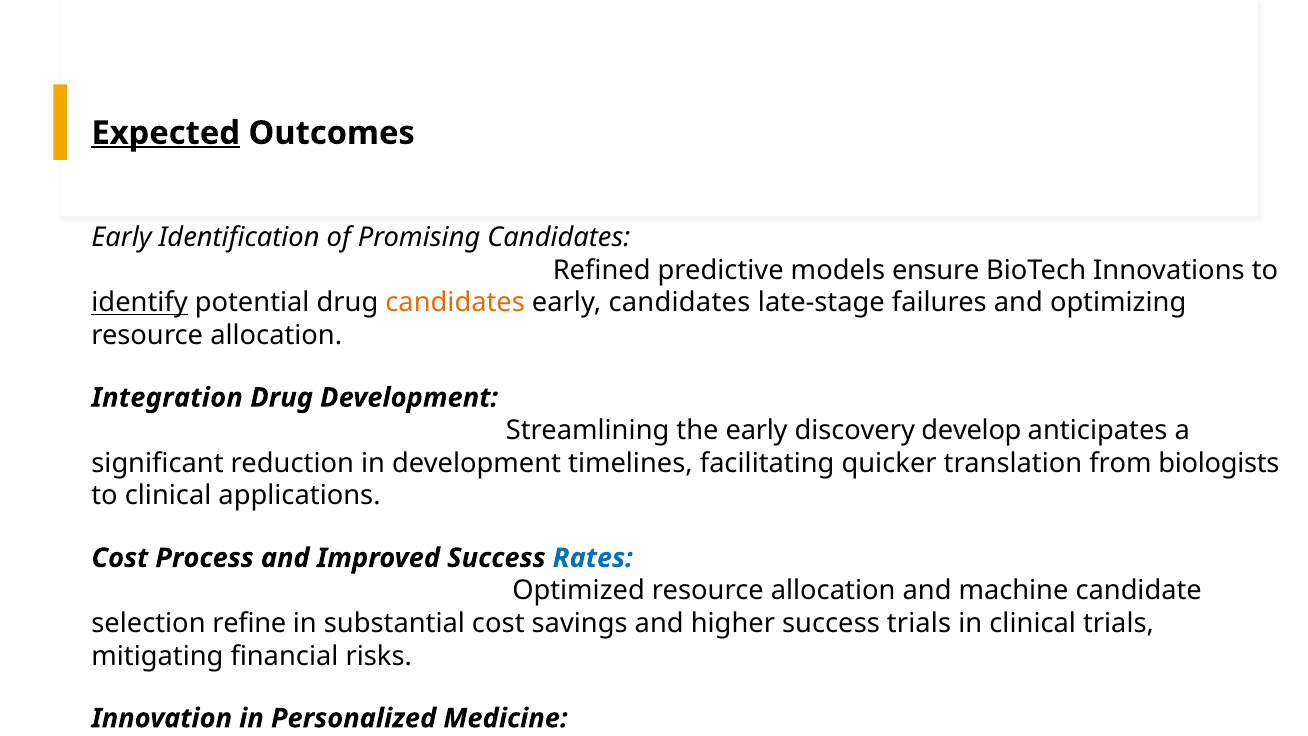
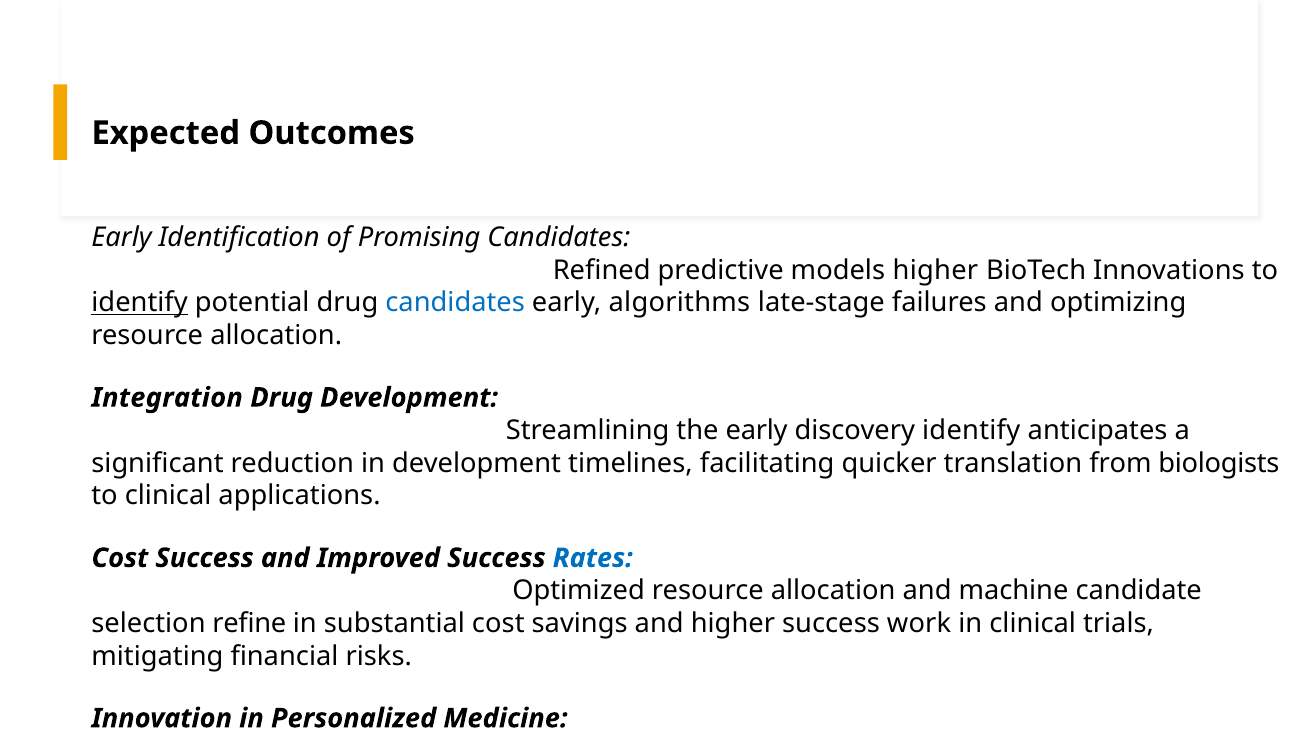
Expected underline: present -> none
models ensure: ensure -> higher
candidates at (455, 303) colour: orange -> blue
early candidates: candidates -> algorithms
discovery develop: develop -> identify
Cost Process: Process -> Success
success trials: trials -> work
